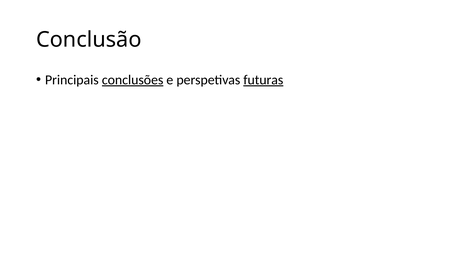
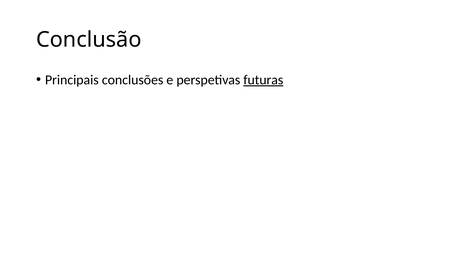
conclusões underline: present -> none
